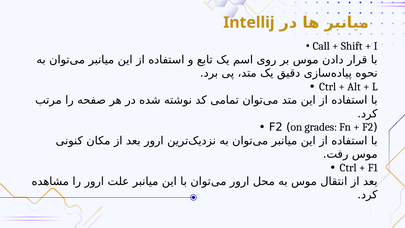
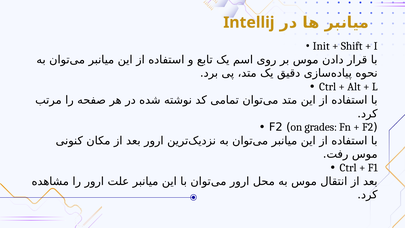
Call: Call -> Init
